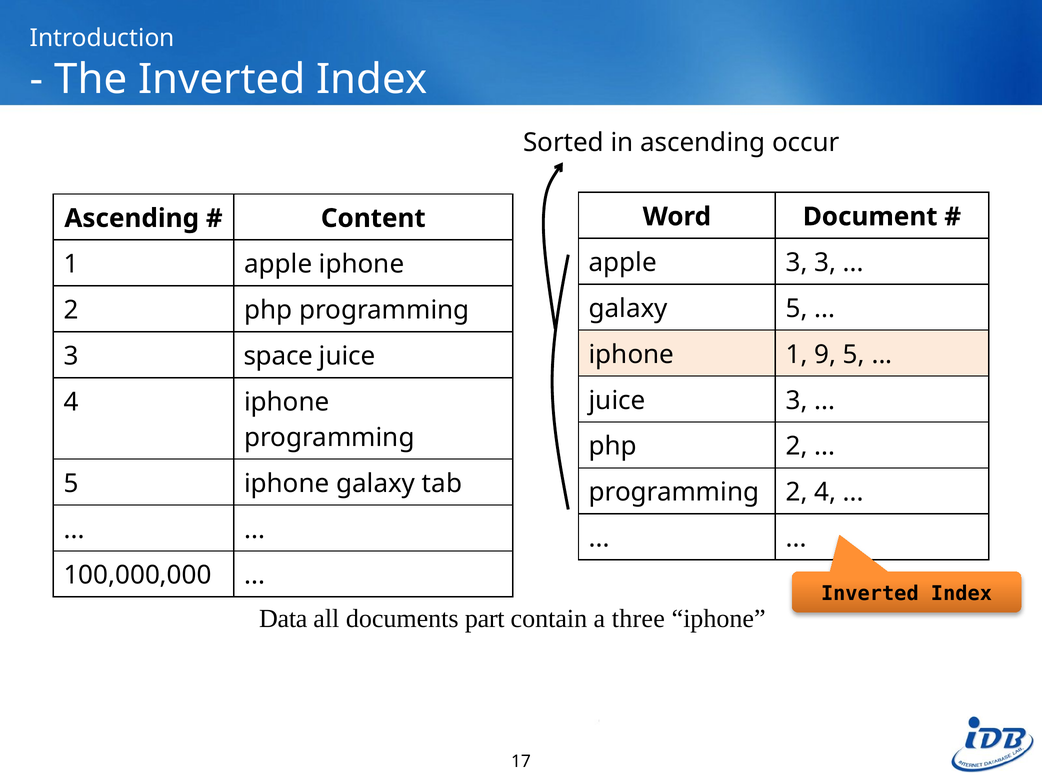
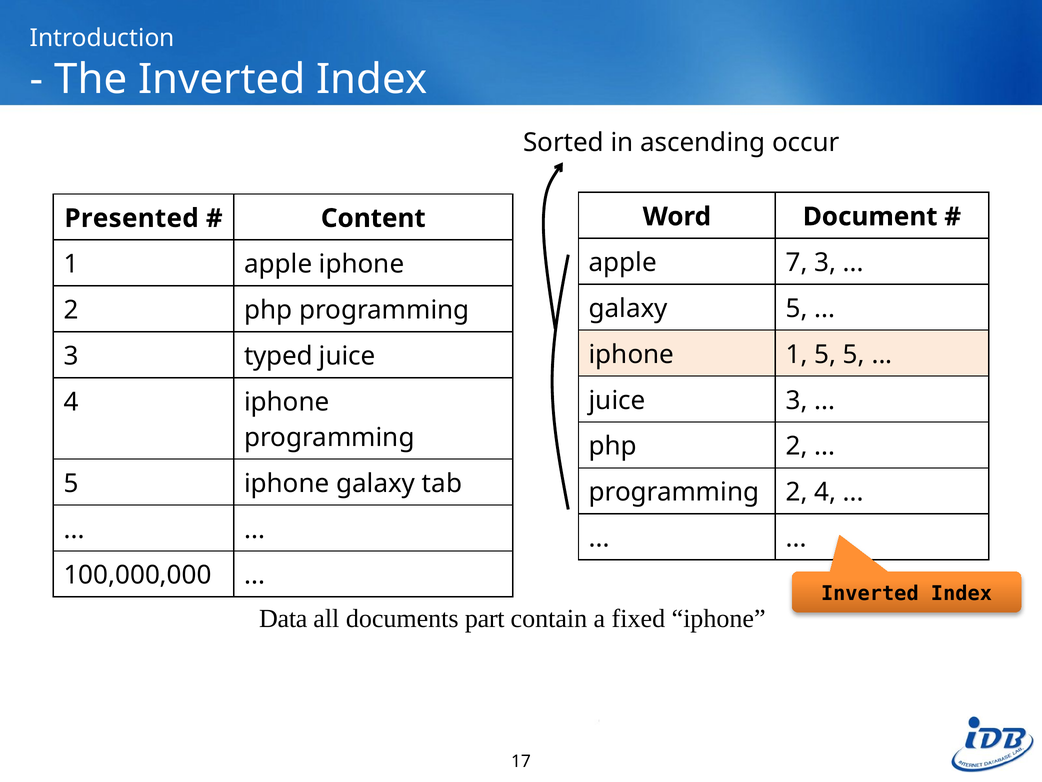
Ascending at (132, 218): Ascending -> Presented
apple 3: 3 -> 7
1 9: 9 -> 5
space: space -> typed
three: three -> fixed
